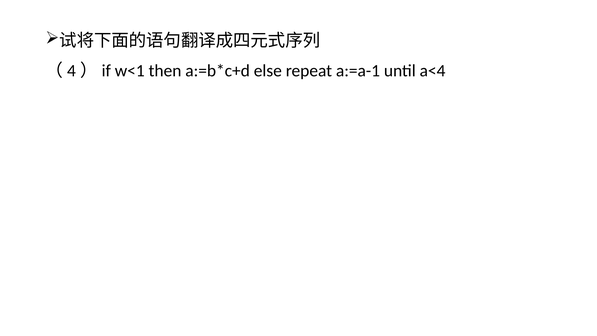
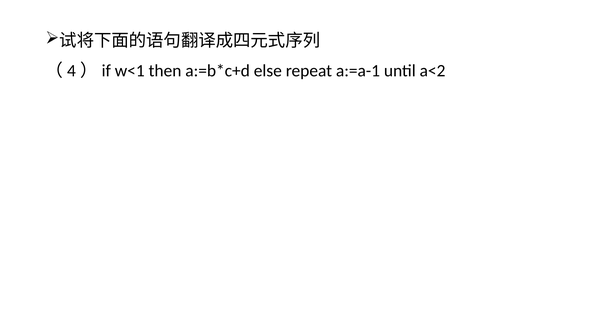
a<4: a<4 -> a<2
